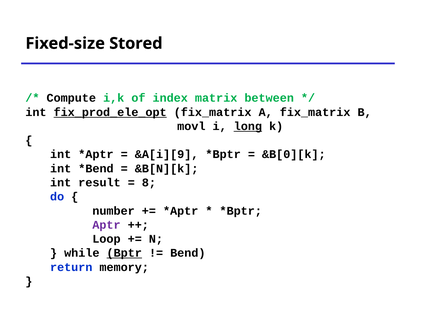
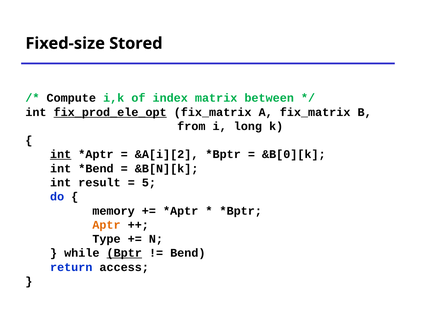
movl: movl -> from
long underline: present -> none
int at (61, 155) underline: none -> present
&A[i][9: &A[i][9 -> &A[i][2
8: 8 -> 5
number: number -> memory
Aptr colour: purple -> orange
Loop: Loop -> Type
memory: memory -> access
